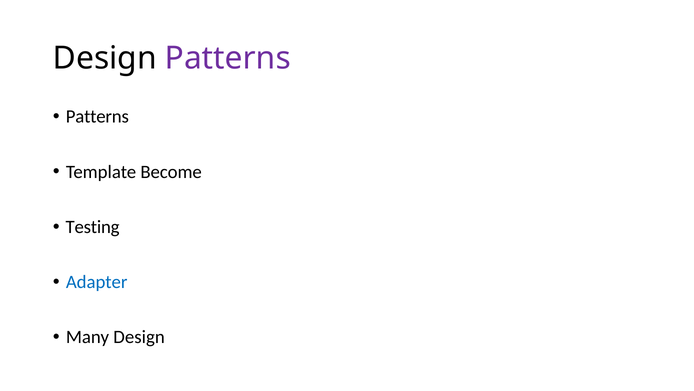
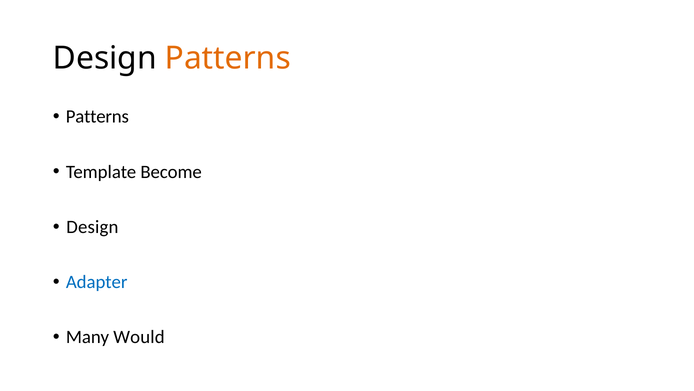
Patterns at (228, 58) colour: purple -> orange
Testing at (93, 227): Testing -> Design
Many Design: Design -> Would
